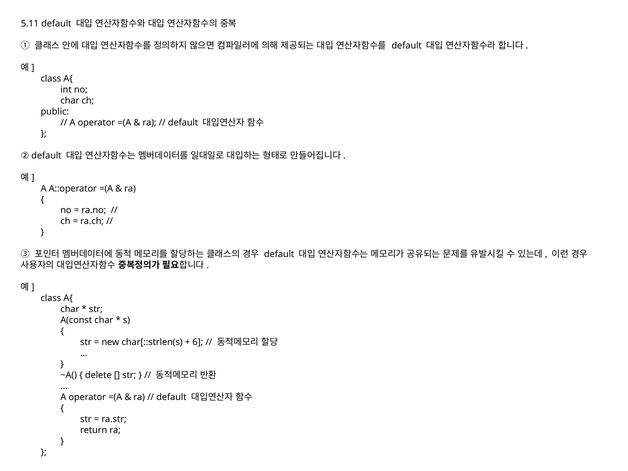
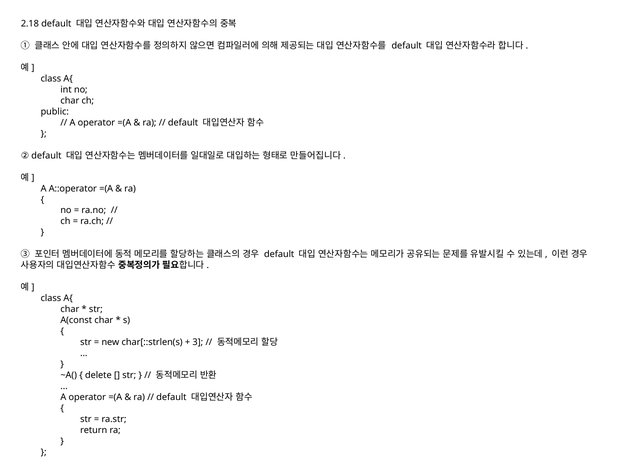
5.11: 5.11 -> 2.18
6: 6 -> 3
